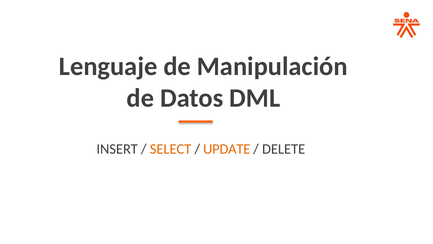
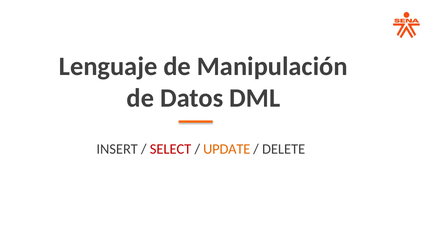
SELECT colour: orange -> red
